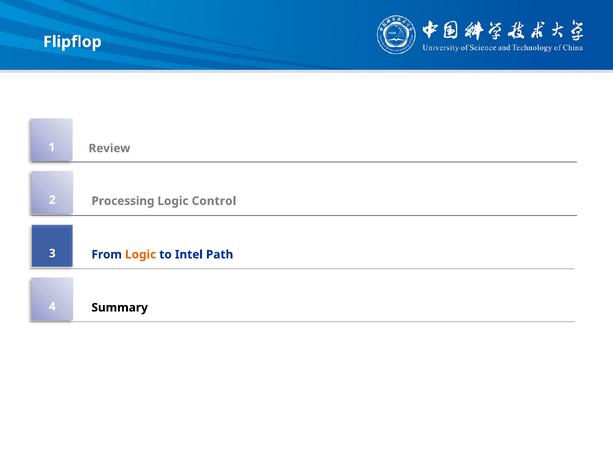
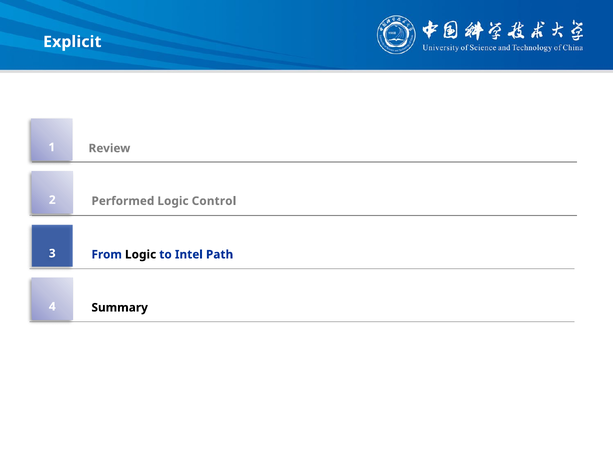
Flipflop: Flipflop -> Explicit
Processing: Processing -> Performed
Logic at (141, 254) colour: orange -> black
